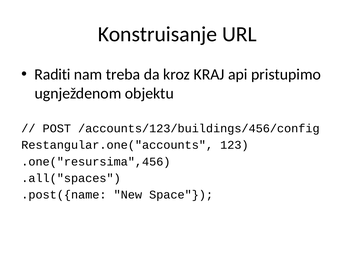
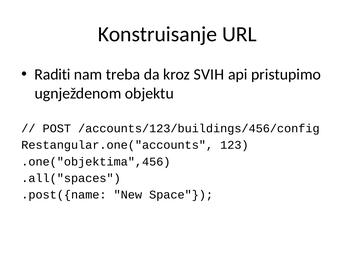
KRAJ: KRAJ -> SVIH
.one("resursima",456: .one("resursima",456 -> .one("objektima",456
